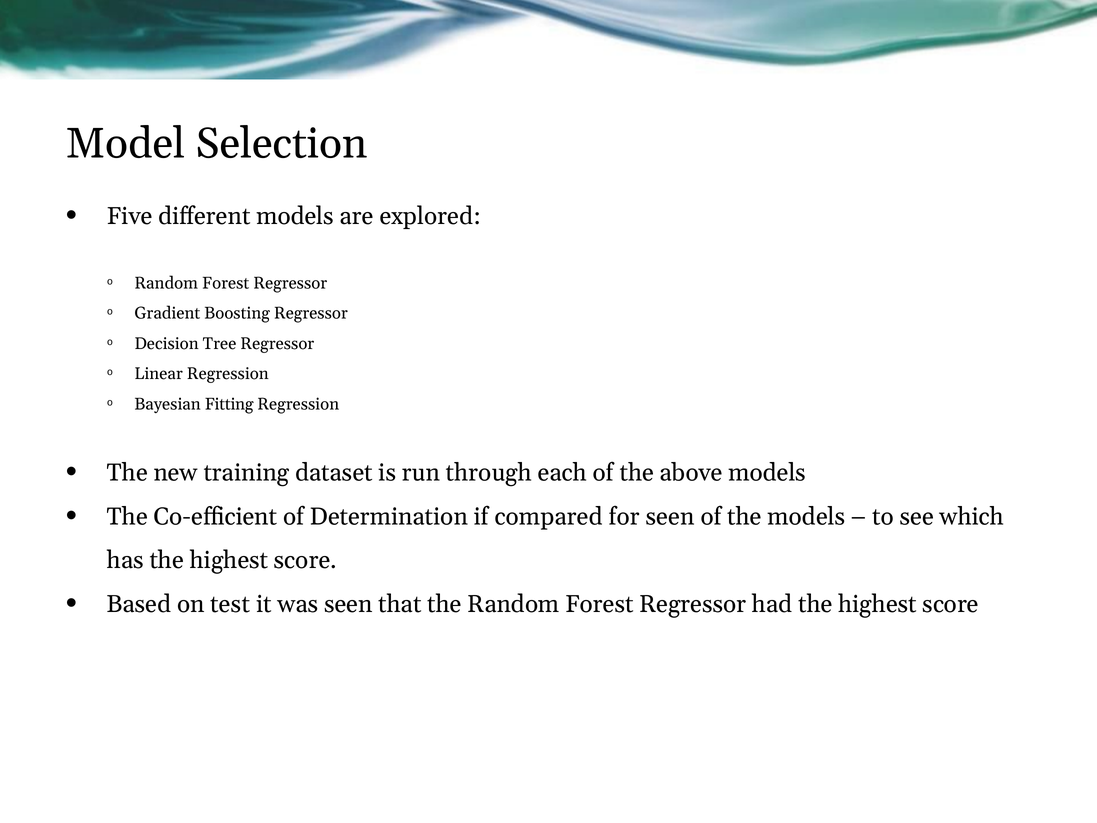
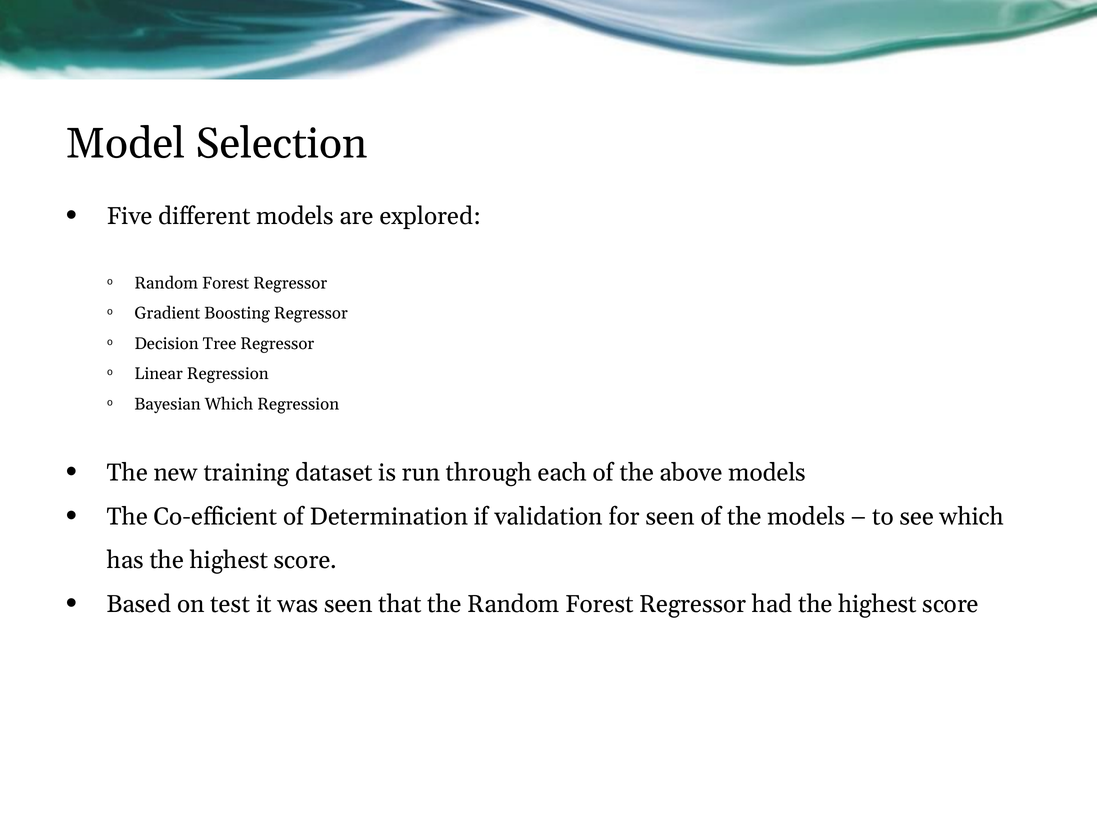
Bayesian Fitting: Fitting -> Which
compared: compared -> validation
